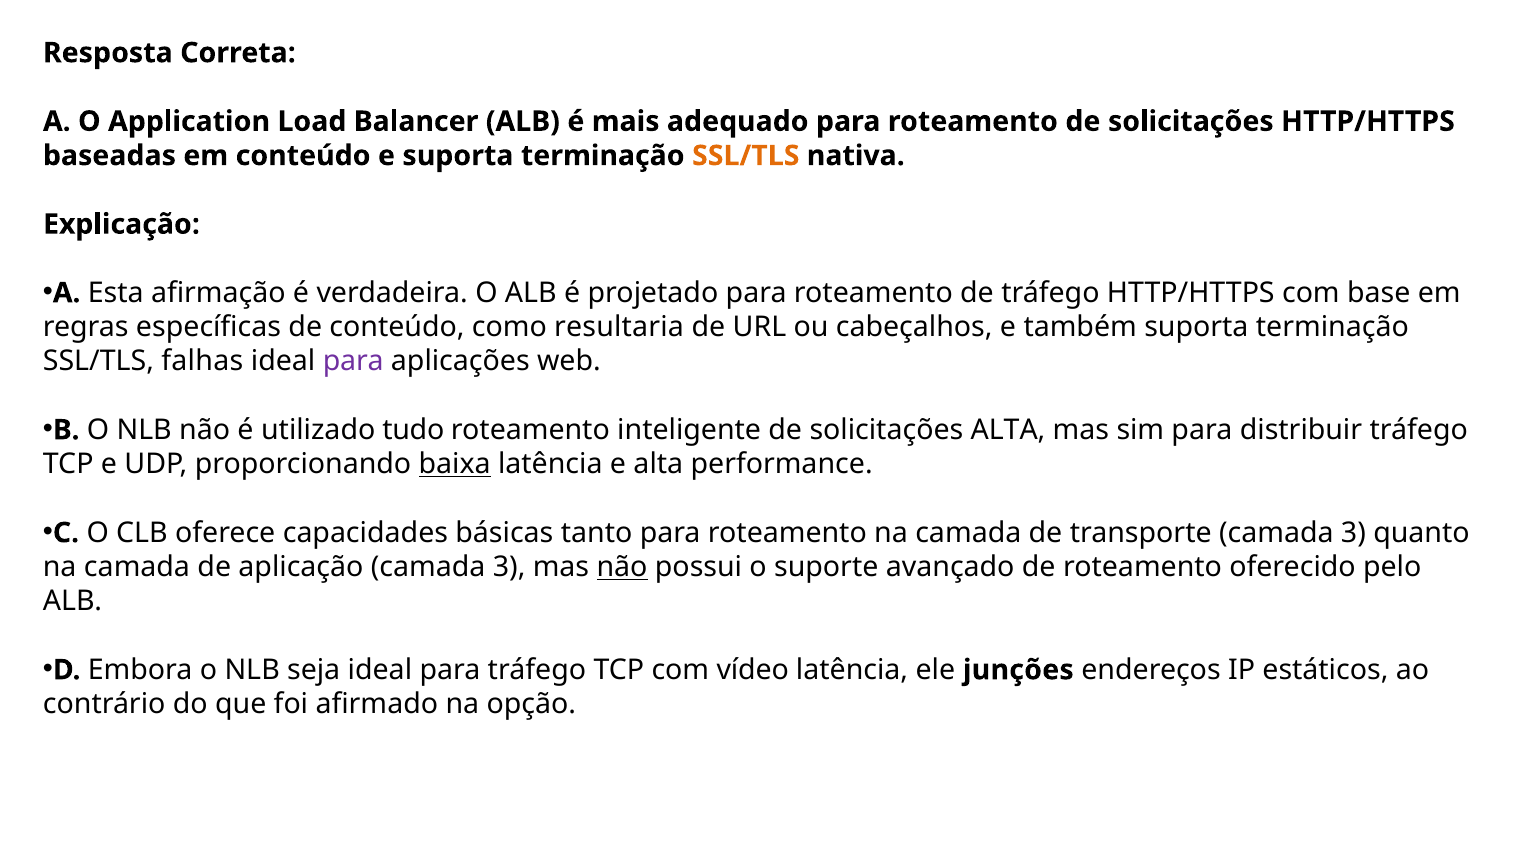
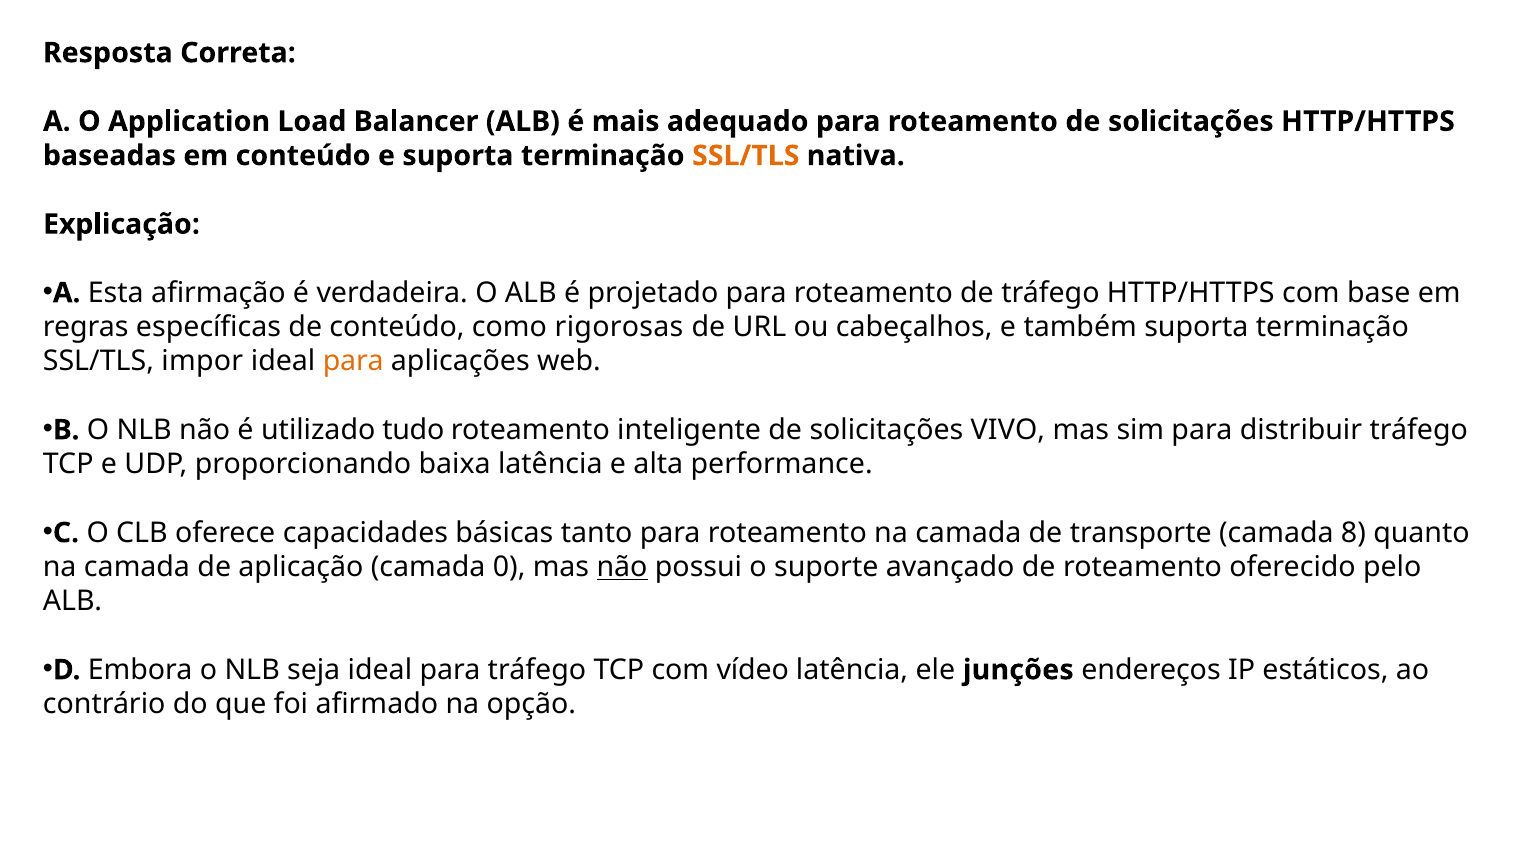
resultaria: resultaria -> rigorosas
falhas: falhas -> impor
para at (353, 361) colour: purple -> orange
solicitações ALTA: ALTA -> VIVO
baixa underline: present -> none
transporte camada 3: 3 -> 8
aplicação camada 3: 3 -> 0
